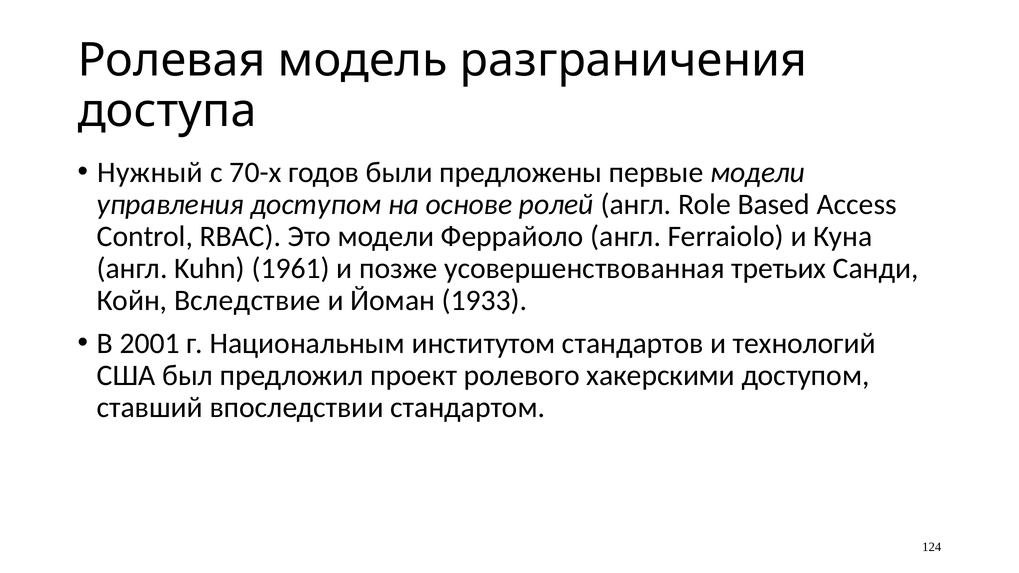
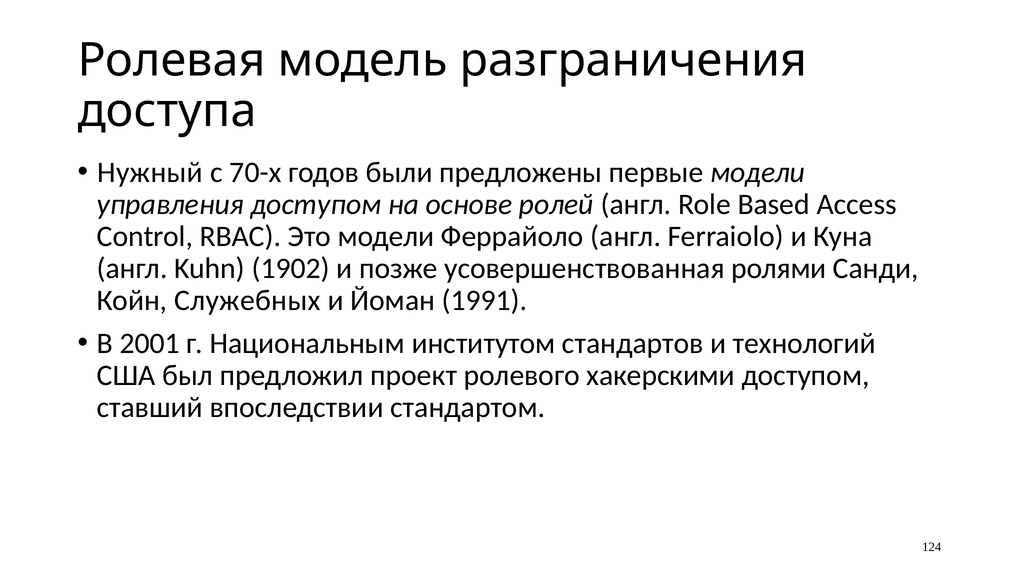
1961: 1961 -> 1902
третьих: третьих -> ролями
Вследствие: Вследствие -> Служебных
1933: 1933 -> 1991
